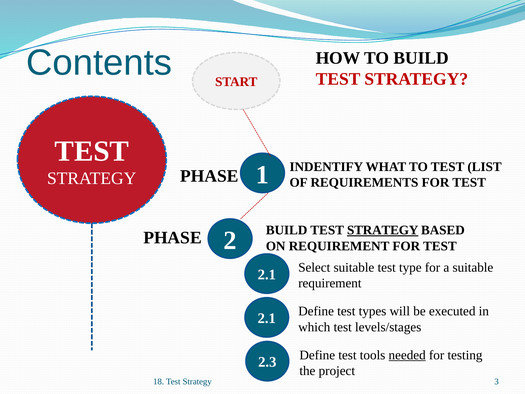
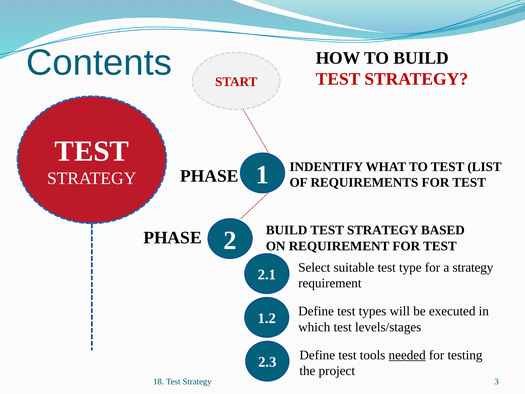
STRATEGY at (383, 230) underline: present -> none
a suitable: suitable -> strategy
2.1 at (267, 318): 2.1 -> 1.2
